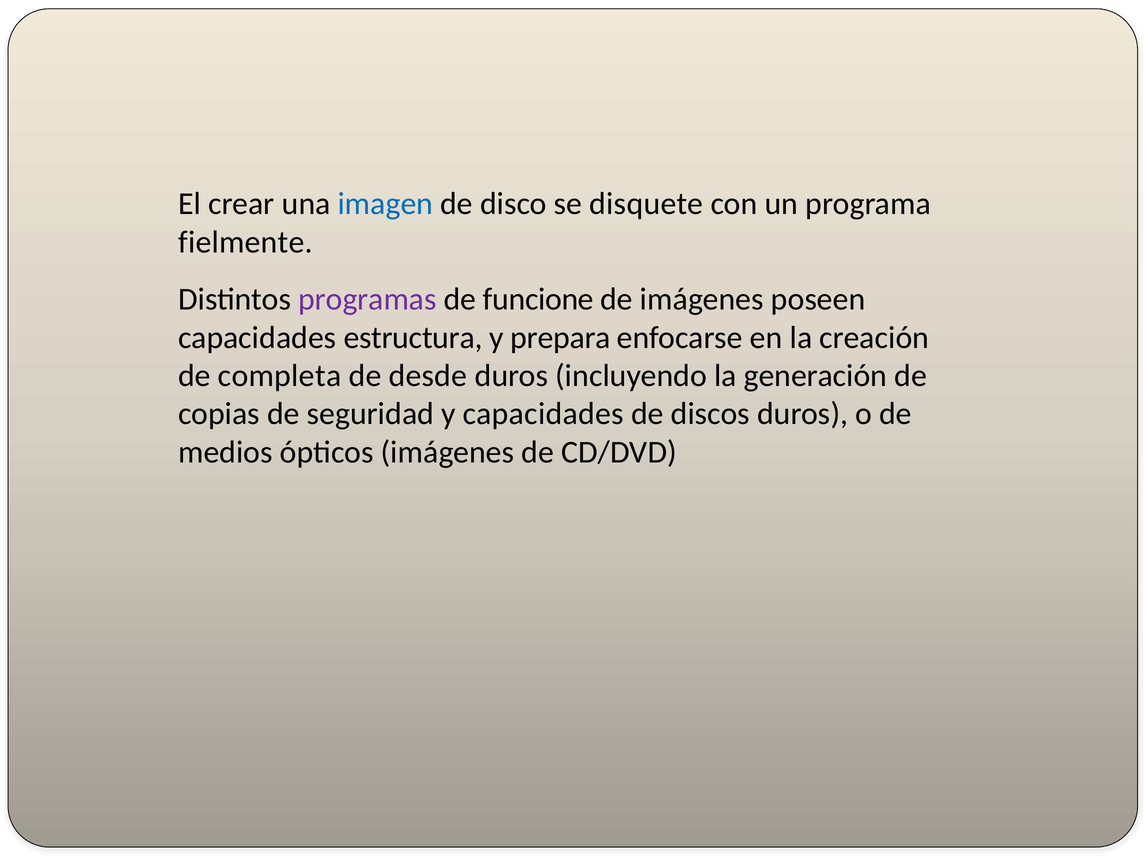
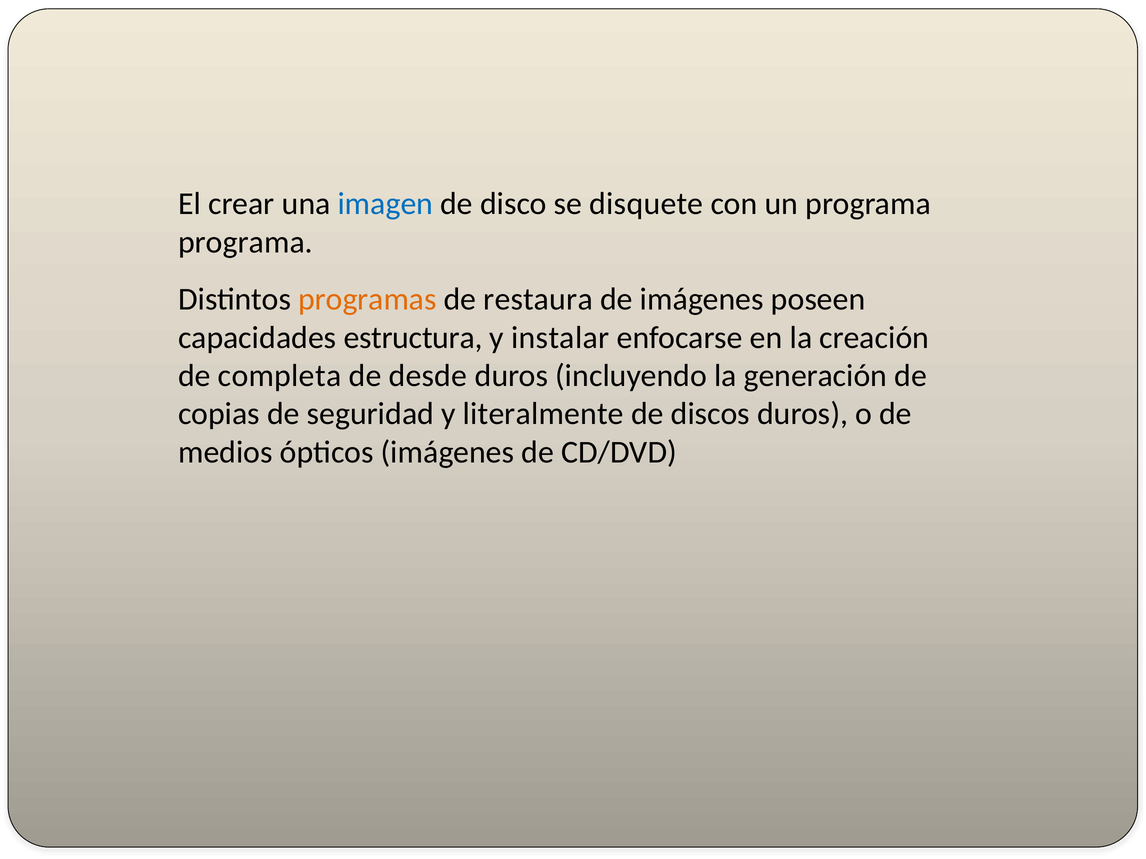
fielmente at (245, 242): fielmente -> programa
programas colour: purple -> orange
funcione: funcione -> restaura
prepara: prepara -> instalar
y capacidades: capacidades -> literalmente
